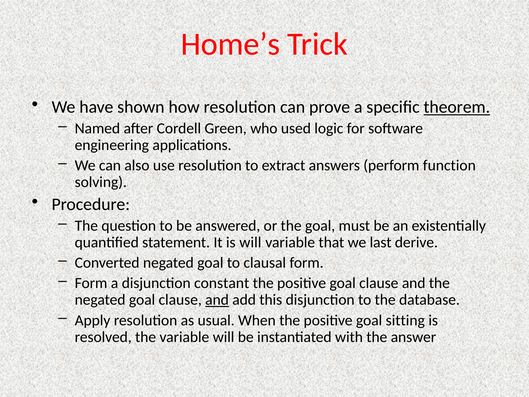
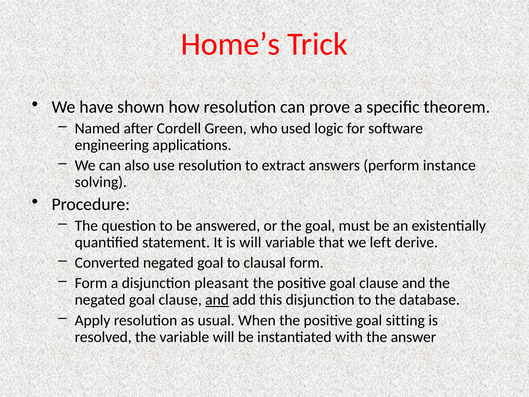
theorem underline: present -> none
function: function -> instance
last: last -> left
constant: constant -> pleasant
